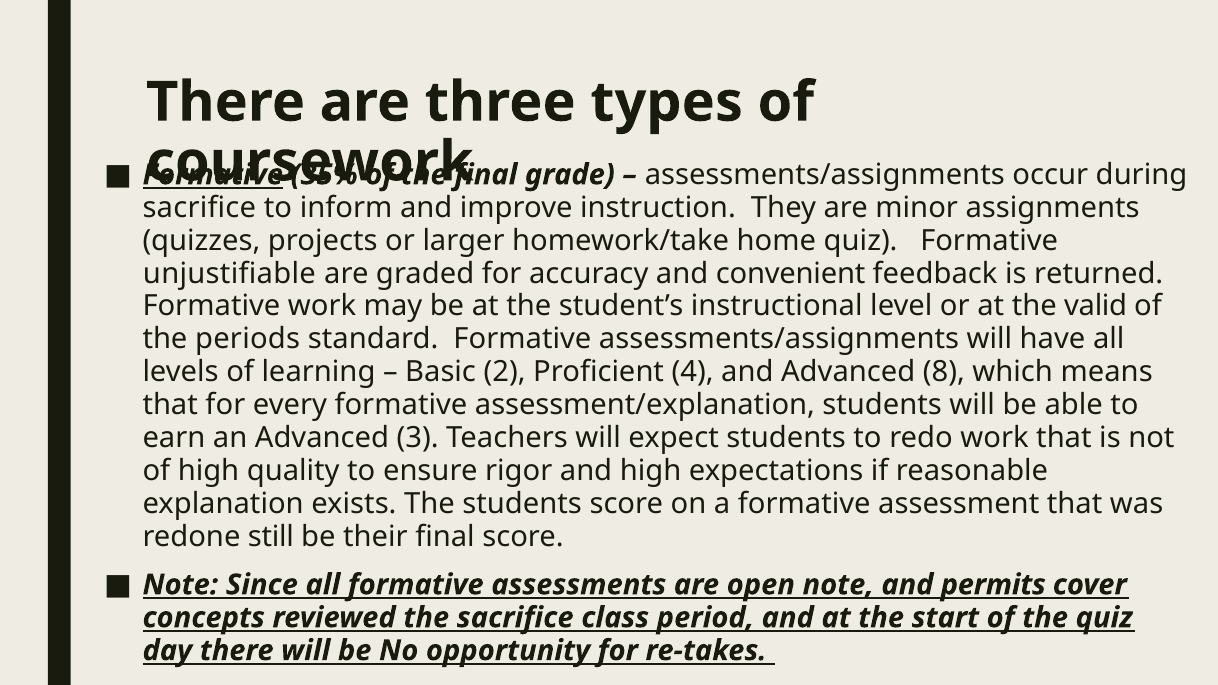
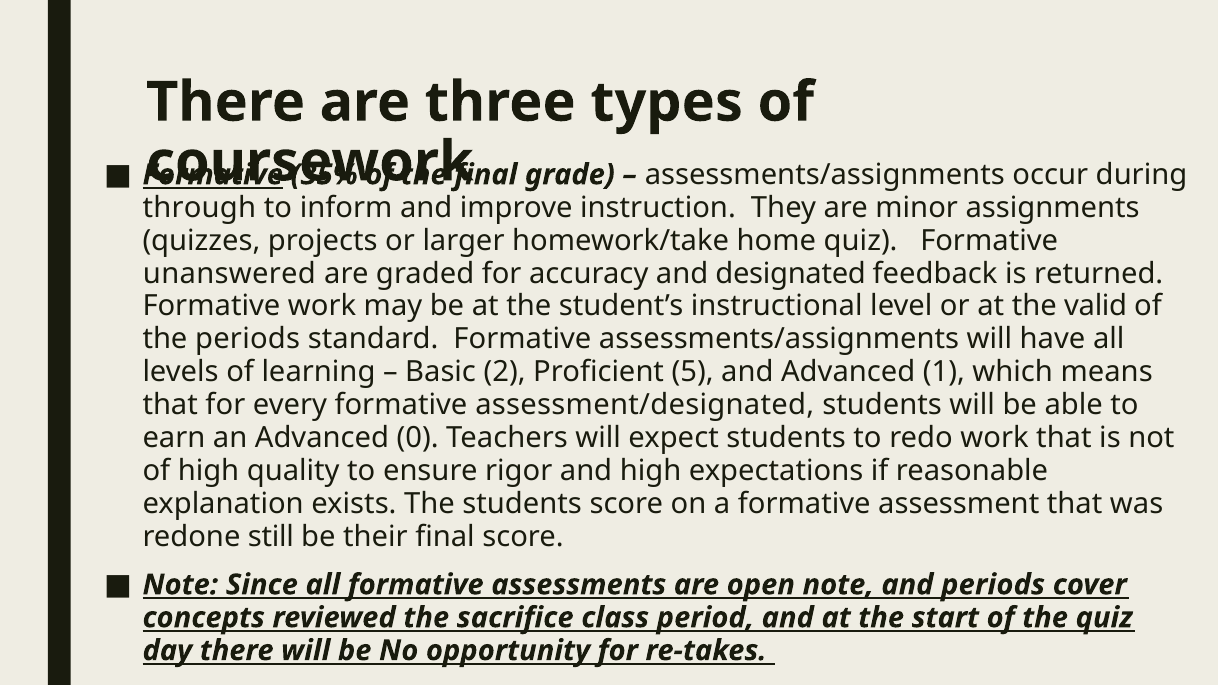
sacrifice at (199, 208): sacrifice -> through
unjustifiable: unjustifiable -> unanswered
convenient: convenient -> designated
4: 4 -> 5
8: 8 -> 1
assessment/explanation: assessment/explanation -> assessment/designated
3: 3 -> 0
and permits: permits -> periods
